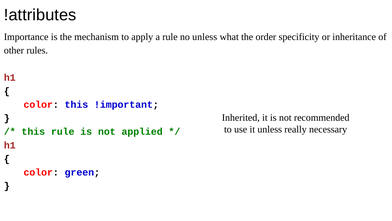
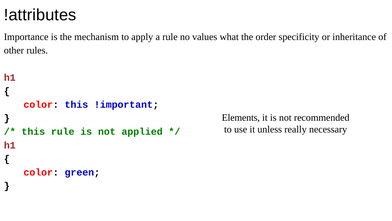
no unless: unless -> values
Inherited: Inherited -> Elements
